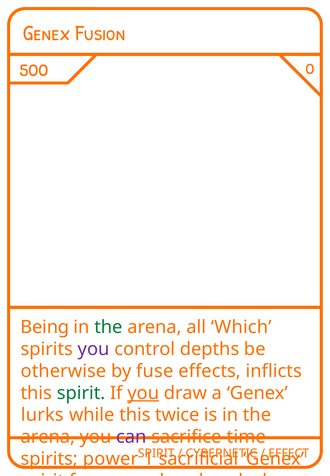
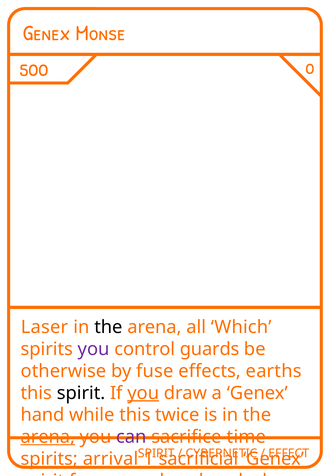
Fusion: Fusion -> Monse
Being: Being -> Laser
the at (108, 328) colour: green -> black
depths: depths -> guards
inflicts: inflicts -> earths
spirit at (81, 394) colour: green -> black
lurks at (42, 416): lurks -> hand
arena at (48, 438) underline: none -> present
power: power -> arrival
